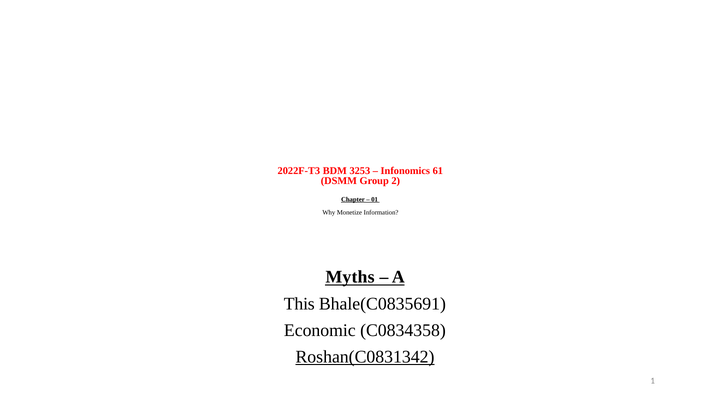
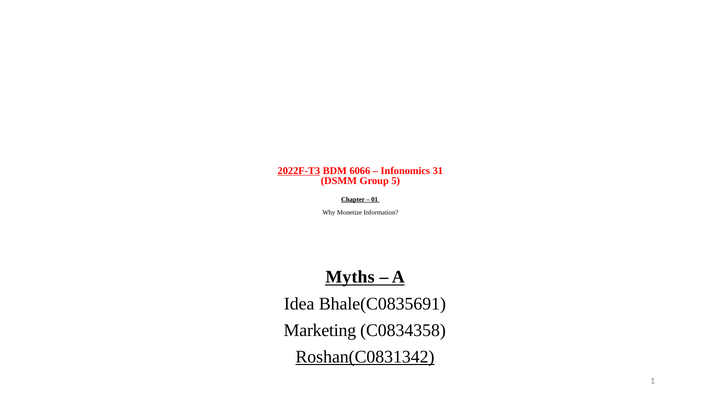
2022F-T3 underline: none -> present
3253: 3253 -> 6066
61: 61 -> 31
2: 2 -> 5
This: This -> Idea
Economic: Economic -> Marketing
